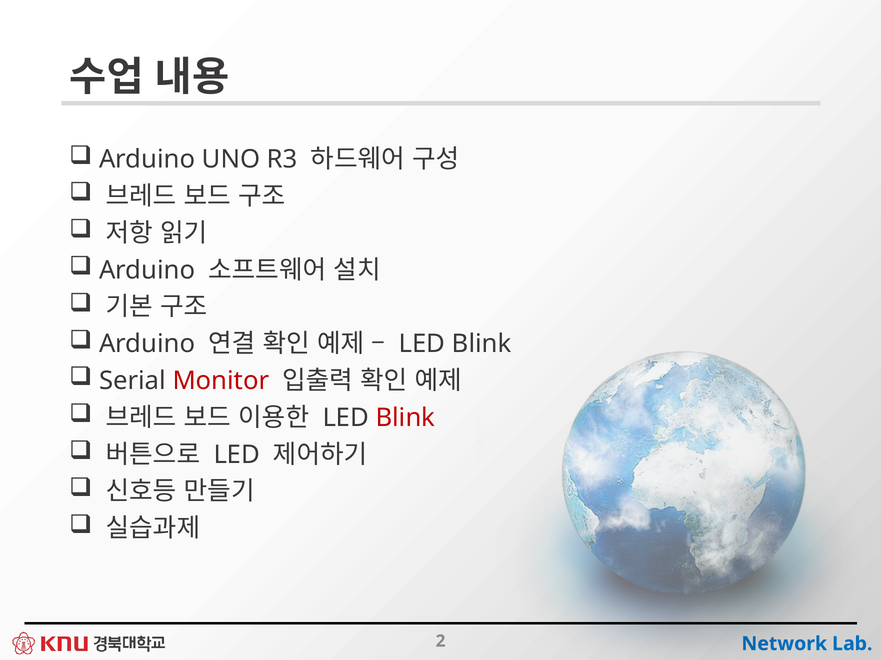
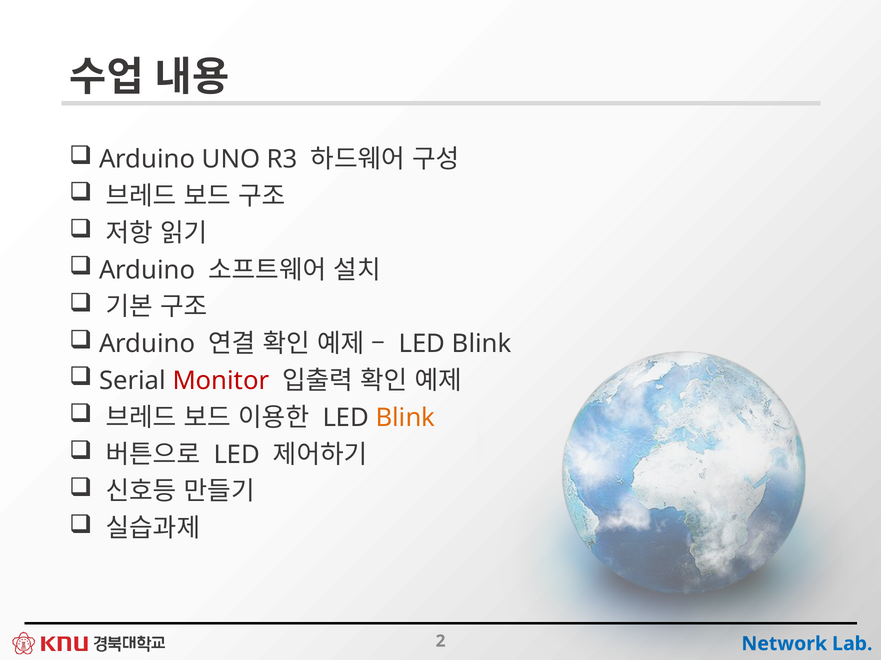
Blink at (405, 418) colour: red -> orange
